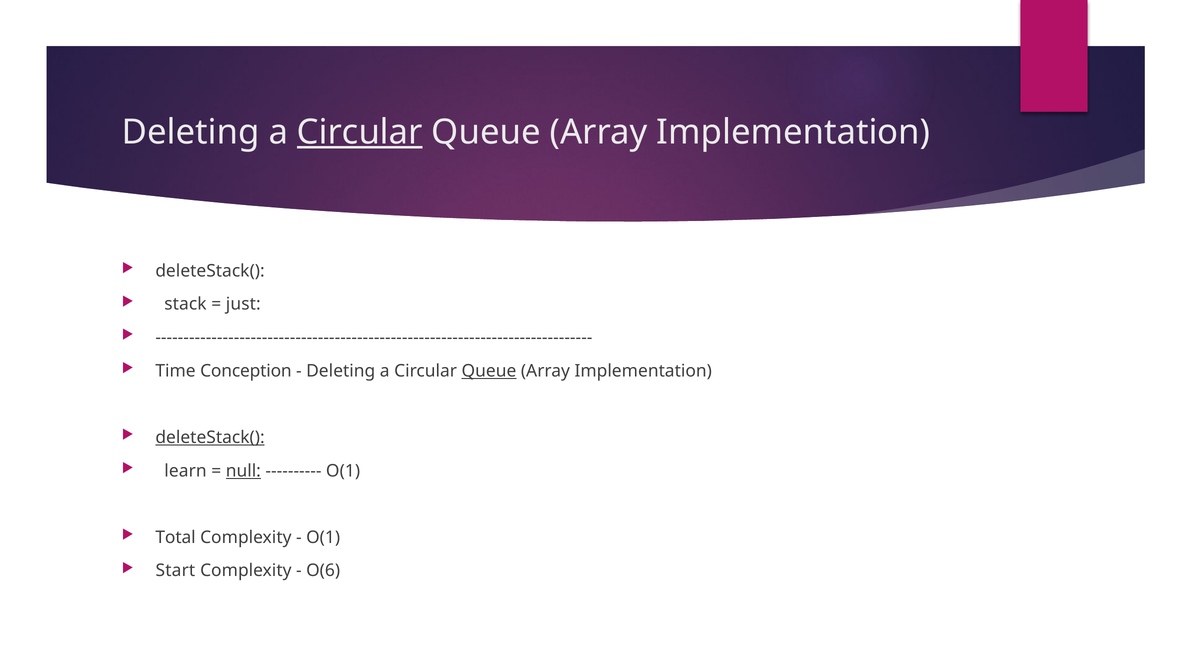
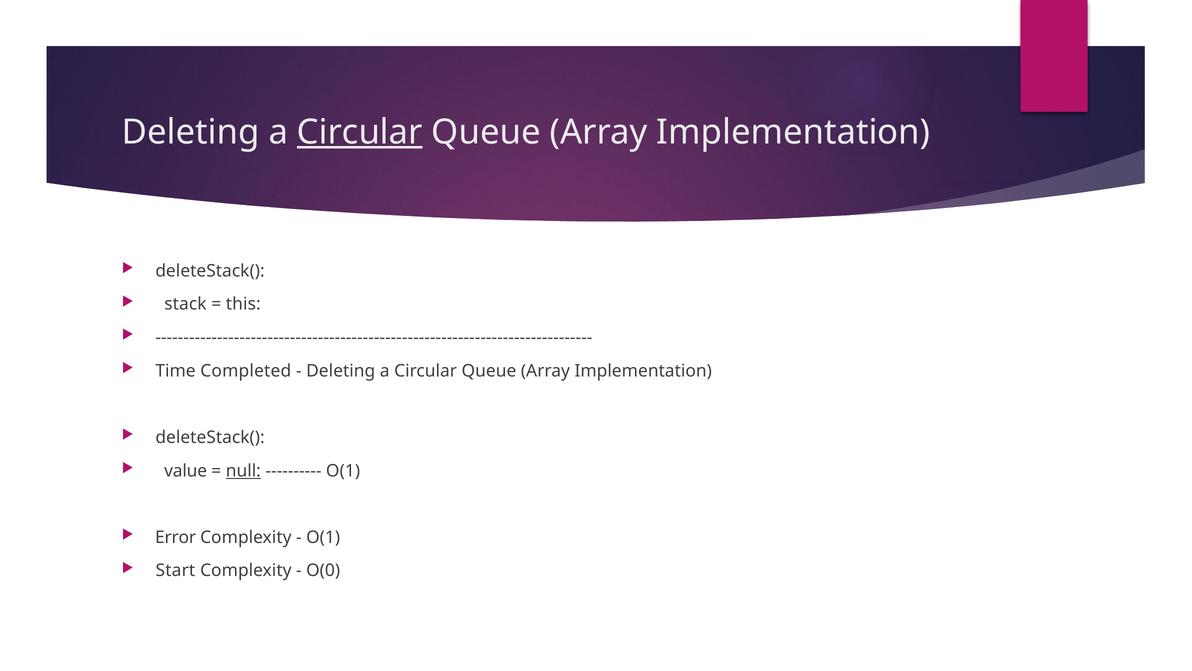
just: just -> this
Conception: Conception -> Completed
Queue at (489, 371) underline: present -> none
deleteStack( at (210, 437) underline: present -> none
learn: learn -> value
Total: Total -> Error
O(6: O(6 -> O(0
